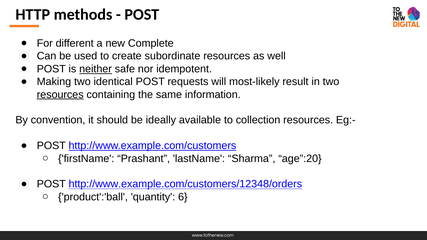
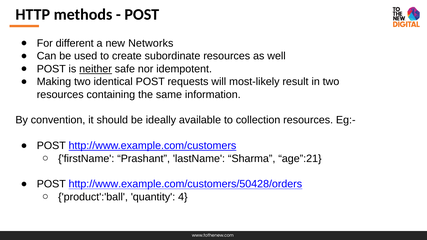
Complete: Complete -> Networks
resources at (60, 95) underline: present -> none
age”:20: age”:20 -> age”:21
http://www.example.com/customers/12348/orders: http://www.example.com/customers/12348/orders -> http://www.example.com/customers/50428/orders
6: 6 -> 4
